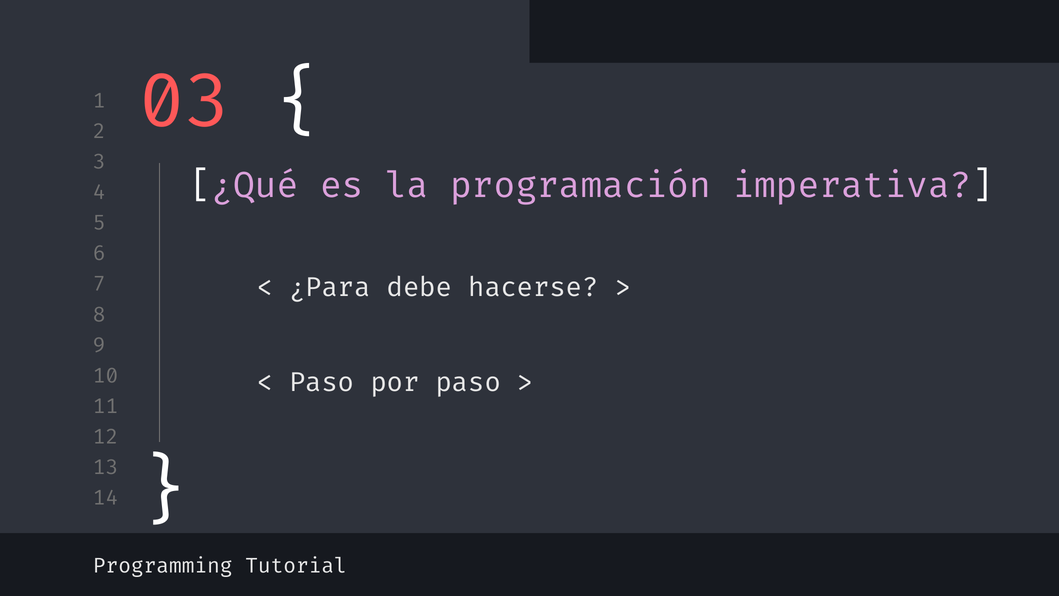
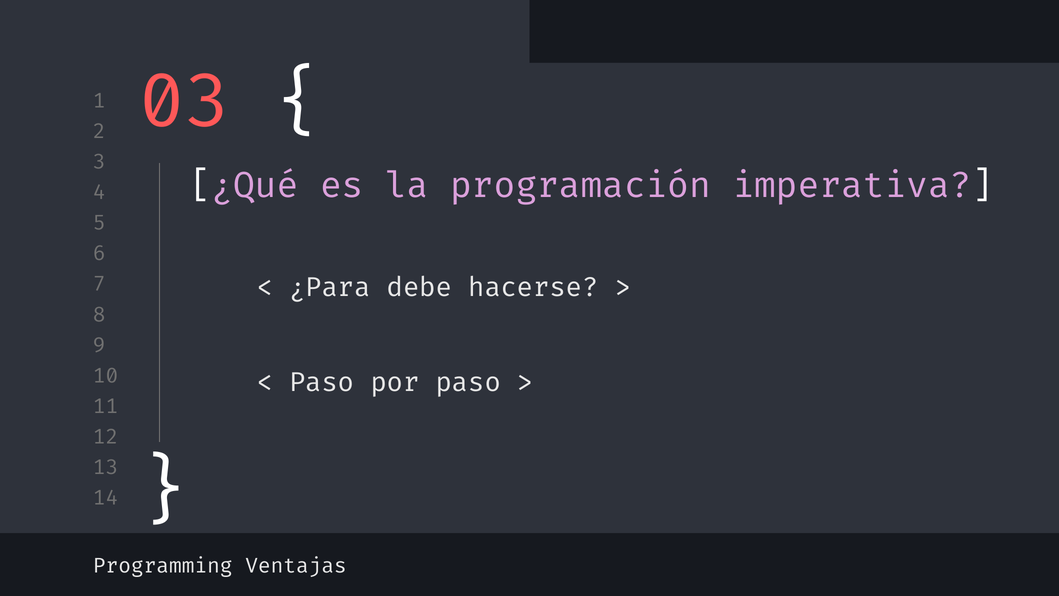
Tutorial: Tutorial -> Ventajas
